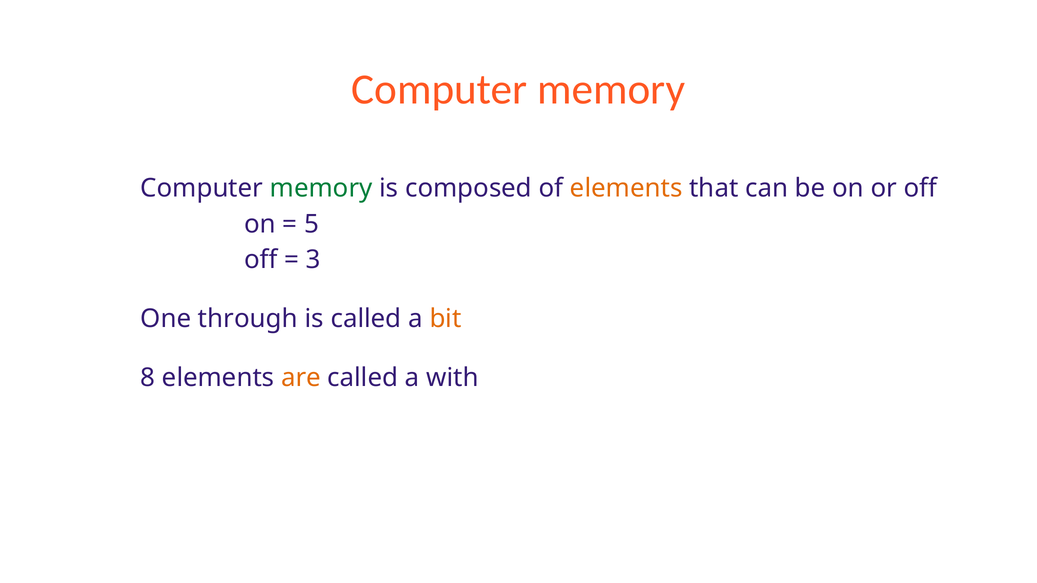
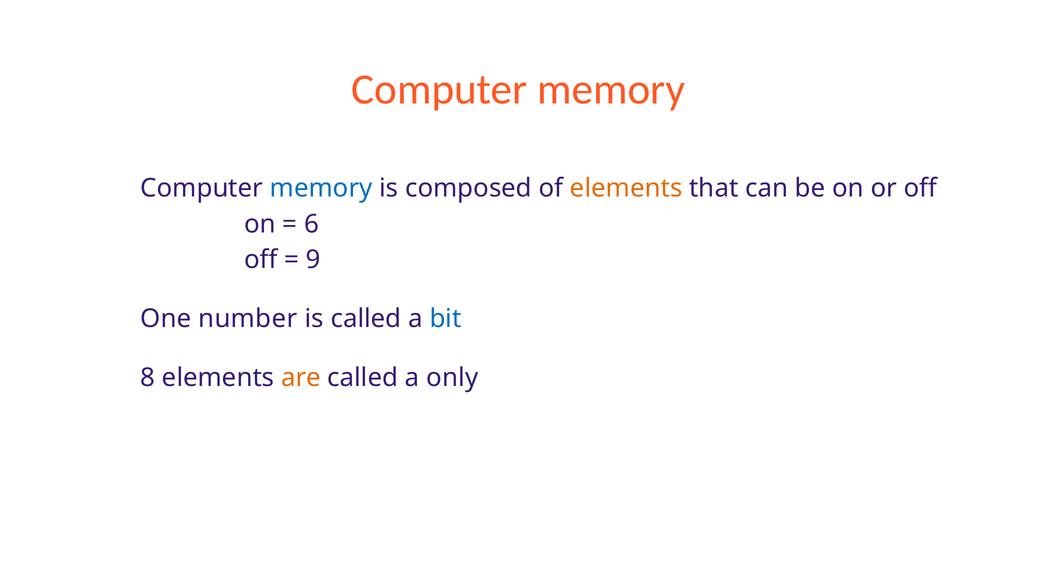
memory at (321, 189) colour: green -> blue
5: 5 -> 6
3: 3 -> 9
through: through -> number
bit colour: orange -> blue
with: with -> only
